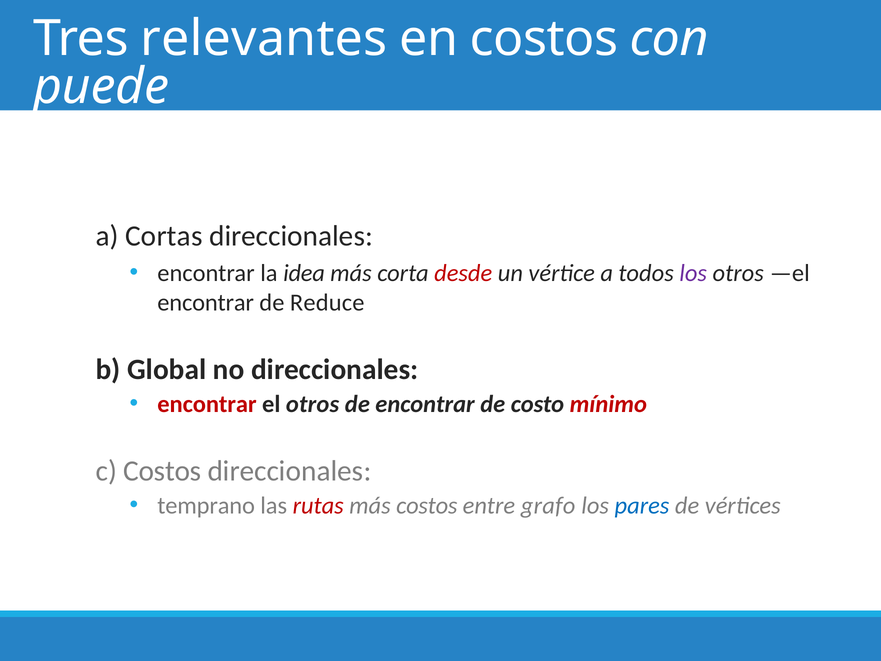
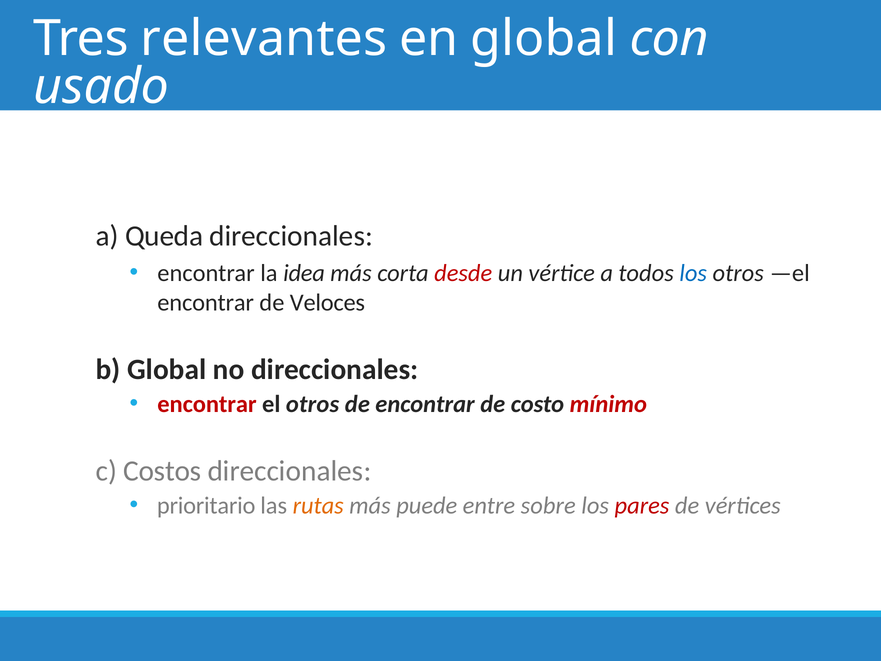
en costos: costos -> global
puede: puede -> usado
Cortas: Cortas -> Queda
los at (693, 273) colour: purple -> blue
Reduce: Reduce -> Veloces
temprano: temprano -> prioritario
rutas colour: red -> orange
más costos: costos -> puede
grafo: grafo -> sobre
pares colour: blue -> red
